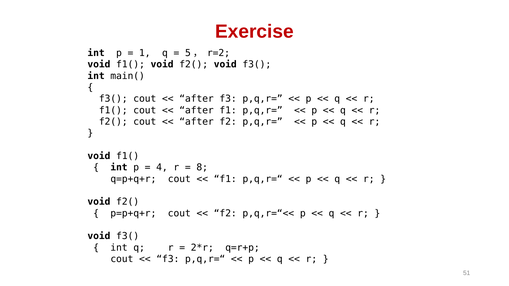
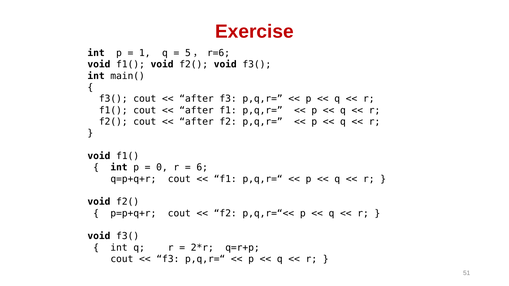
r=2: r=2 -> r=6
4: 4 -> 0
8: 8 -> 6
